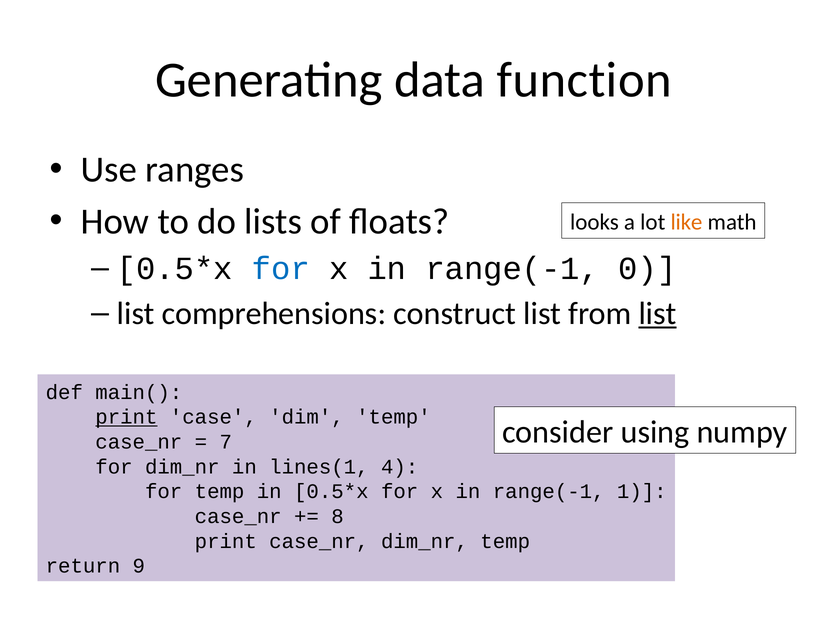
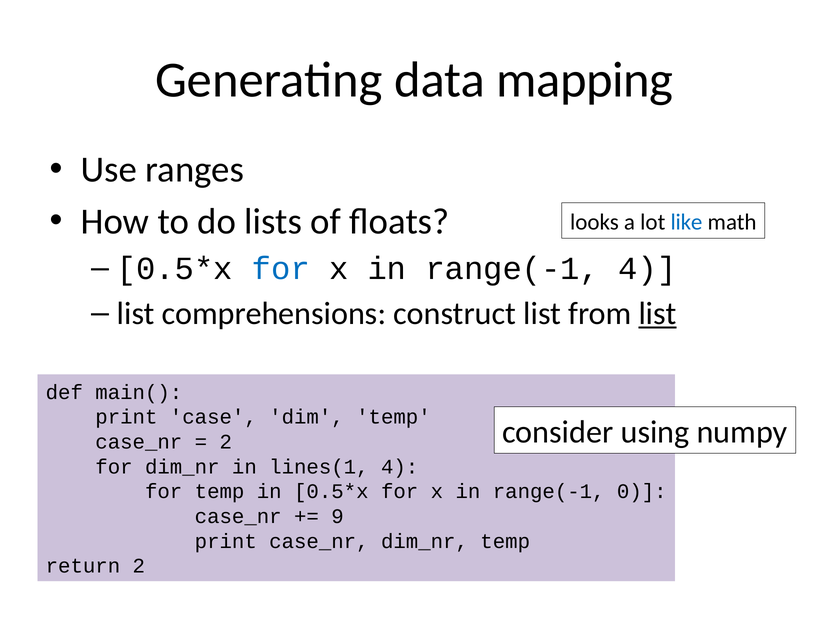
function: function -> mapping
like colour: orange -> blue
range(-1 0: 0 -> 4
print at (126, 417) underline: present -> none
7 at (226, 442): 7 -> 2
1: 1 -> 0
8: 8 -> 9
return 9: 9 -> 2
